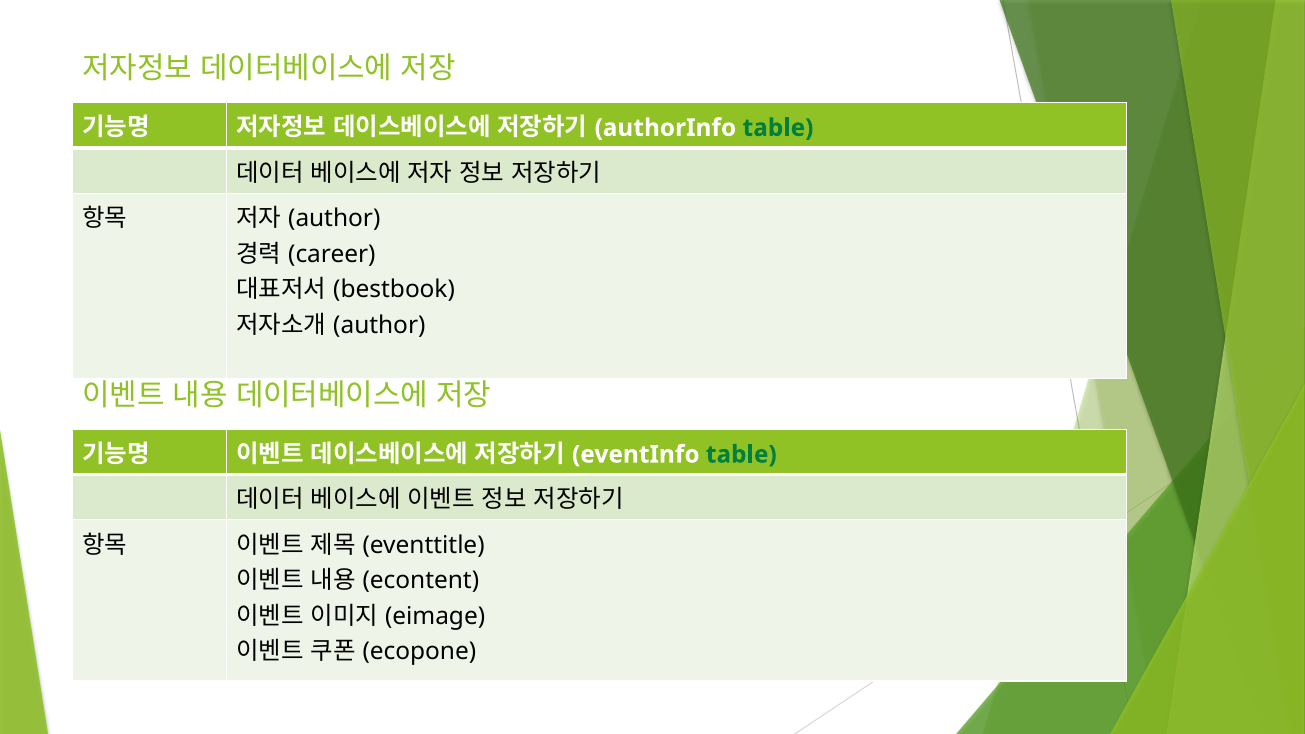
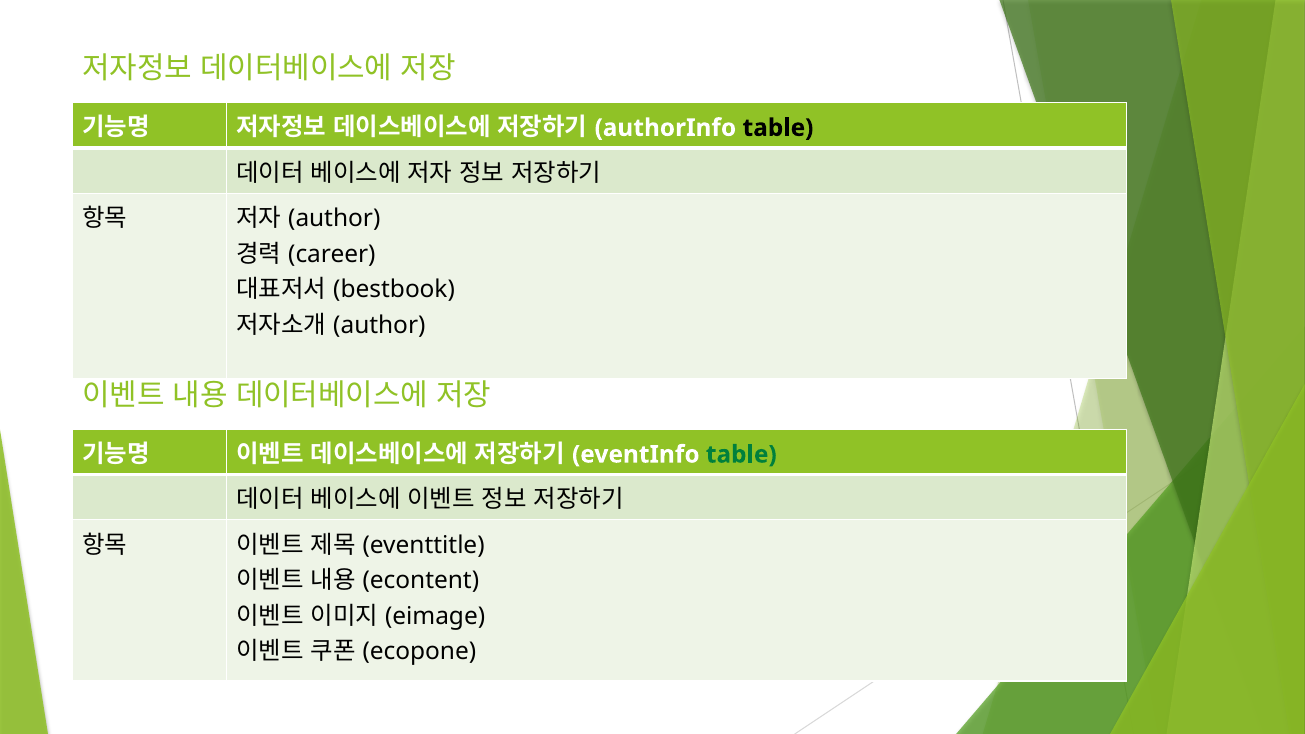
table at (778, 128) colour: green -> black
